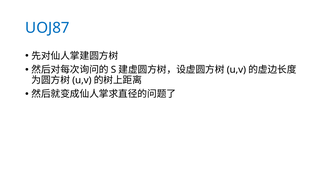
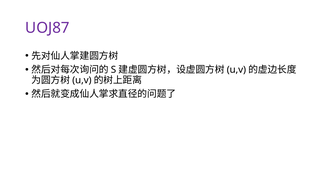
UOJ87 colour: blue -> purple
